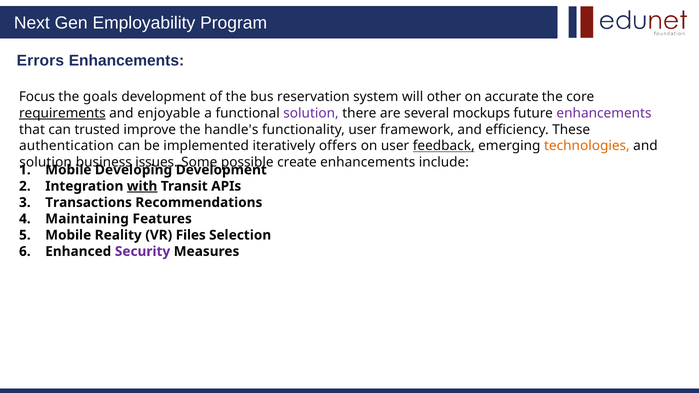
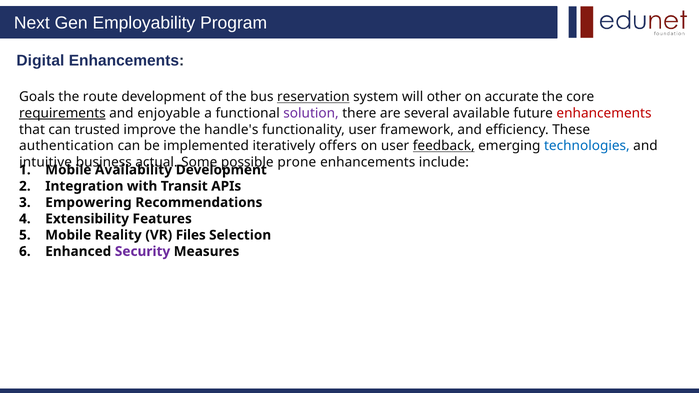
Errors: Errors -> Digital
Focus: Focus -> Goals
goals: goals -> route
reservation underline: none -> present
mockups: mockups -> available
enhancements at (604, 113) colour: purple -> red
technologies colour: orange -> blue
solution at (46, 162): solution -> intuitive
issues: issues -> actual
create: create -> prone
Developing: Developing -> Availability
with underline: present -> none
Transactions: Transactions -> Empowering
Maintaining: Maintaining -> Extensibility
